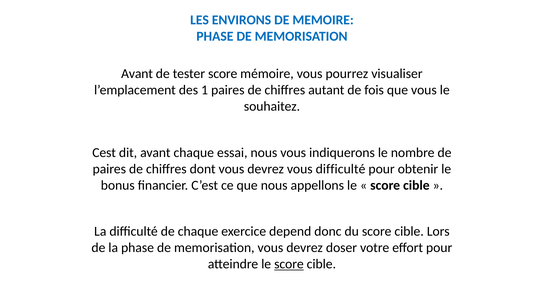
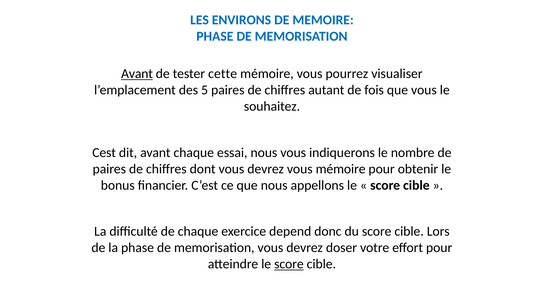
Avant at (137, 74) underline: none -> present
tester score: score -> cette
1: 1 -> 5
vous difficulté: difficulté -> mémoire
